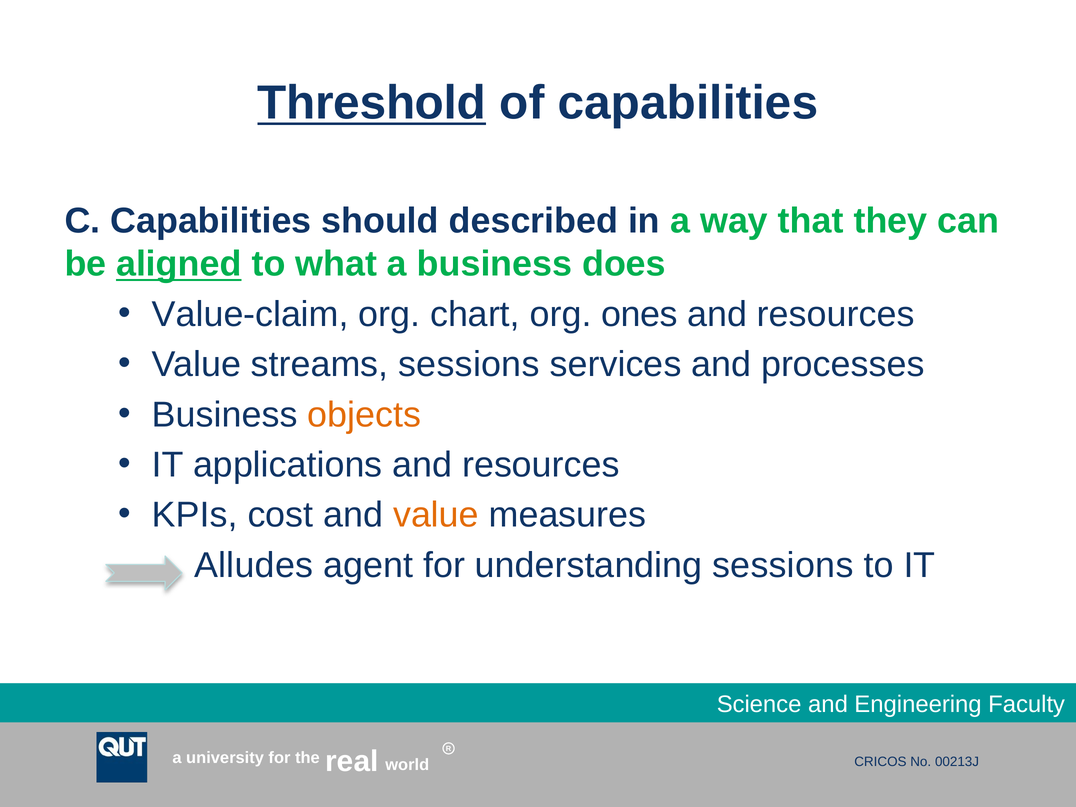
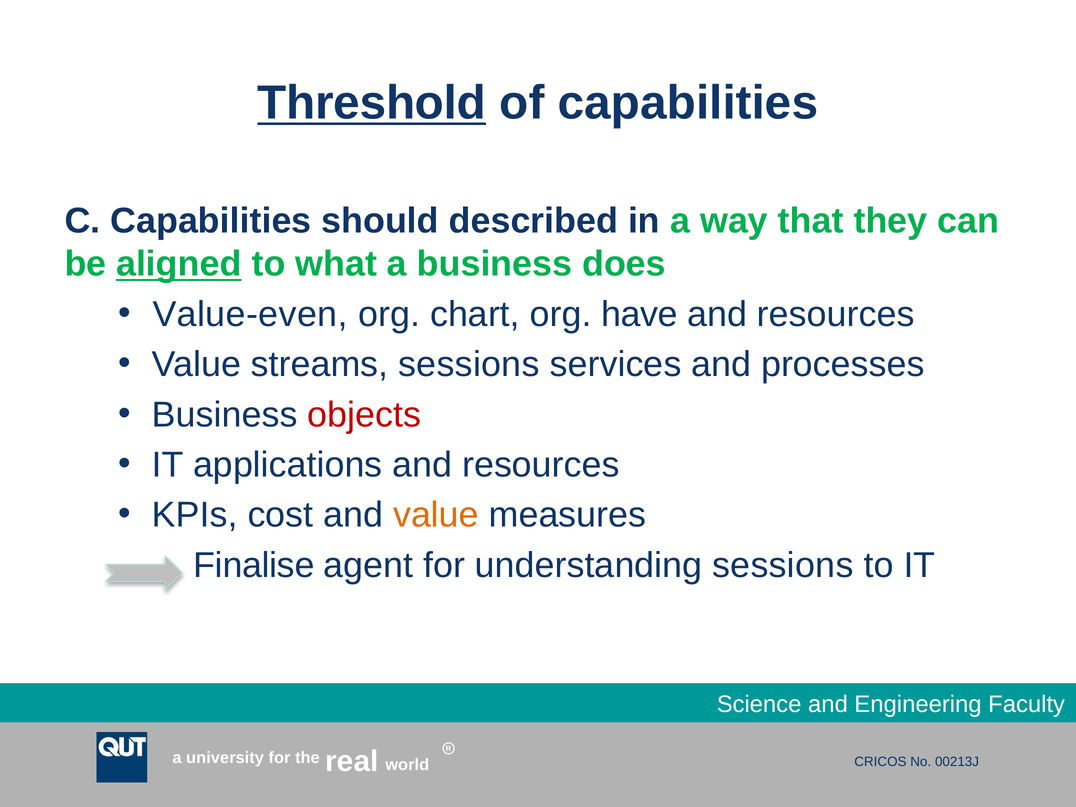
Value-claim: Value-claim -> Value-even
ones: ones -> have
objects colour: orange -> red
Alludes: Alludes -> Finalise
